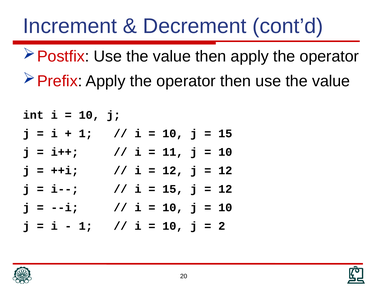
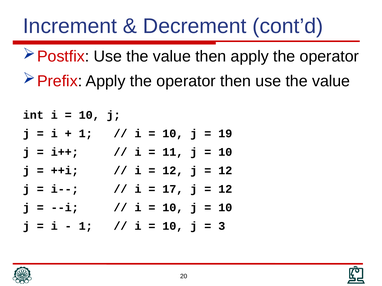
15 at (225, 134): 15 -> 19
15 at (173, 189): 15 -> 17
2: 2 -> 3
